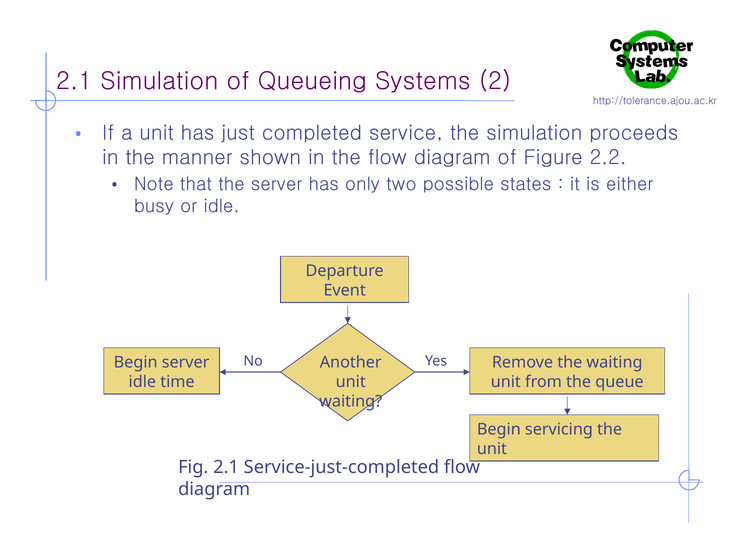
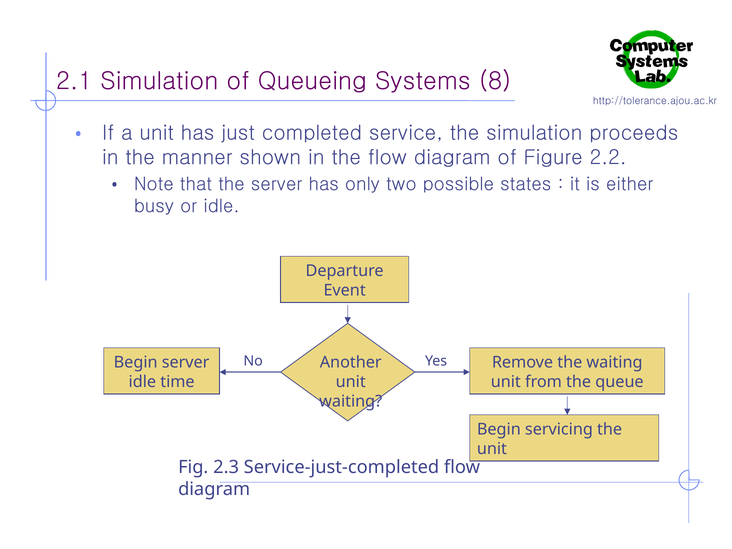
2: 2 -> 8
Fig 2.1: 2.1 -> 2.3
